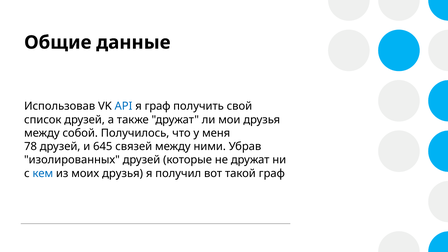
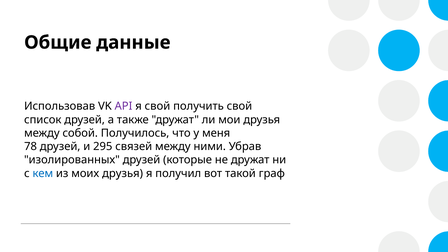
API colour: blue -> purple
я граф: граф -> свой
645: 645 -> 295
